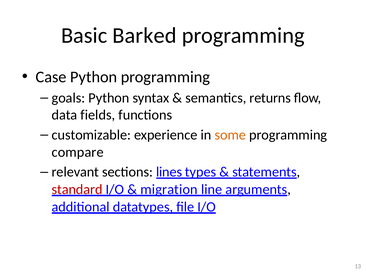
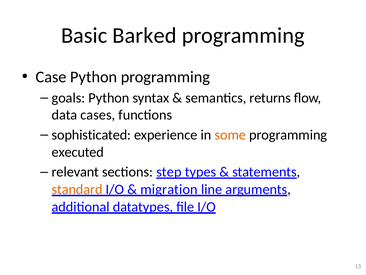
fields: fields -> cases
customizable: customizable -> sophisticated
compare: compare -> executed
lines: lines -> step
standard colour: red -> orange
